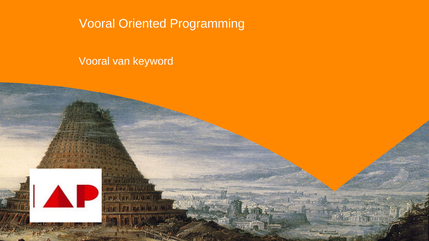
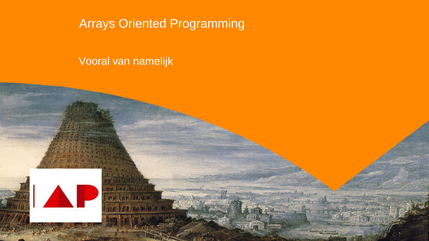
Vooral at (97, 24): Vooral -> Arrays
keyword: keyword -> namelijk
